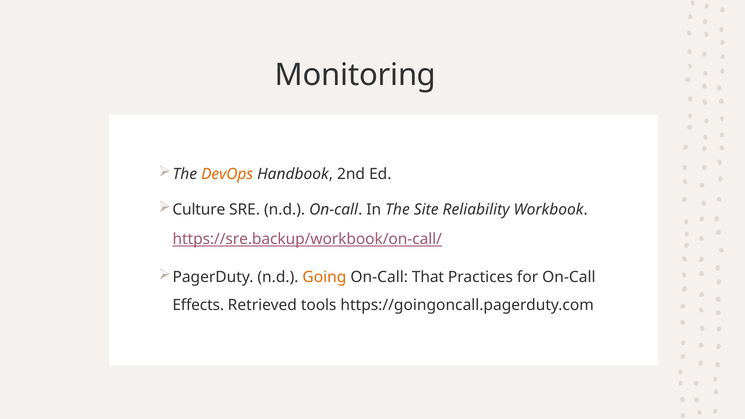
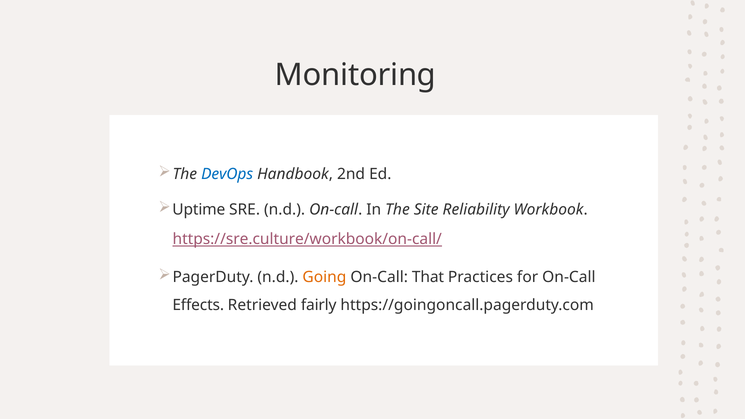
DevOps colour: orange -> blue
Culture: Culture -> Uptime
https://sre.backup/workbook/on-call/: https://sre.backup/workbook/on-call/ -> https://sre.culture/workbook/on-call/
tools: tools -> fairly
